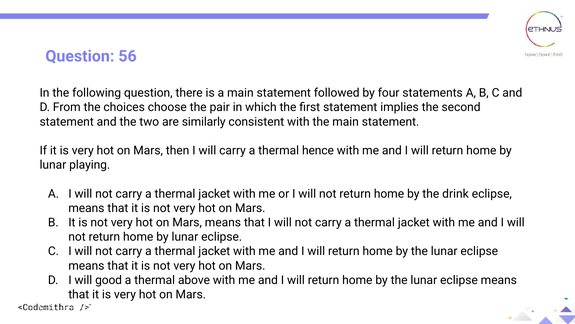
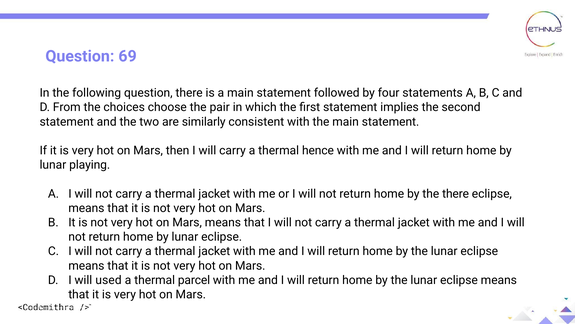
56: 56 -> 69
the drink: drink -> there
good: good -> used
above: above -> parcel
